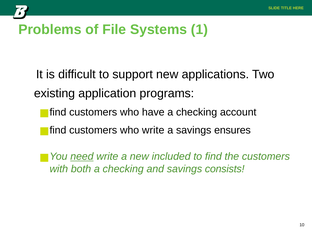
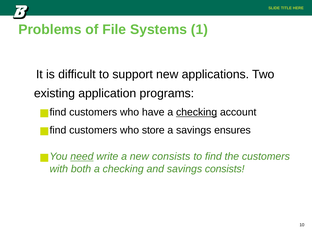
checking at (197, 112) underline: none -> present
who write: write -> store
new included: included -> consists
